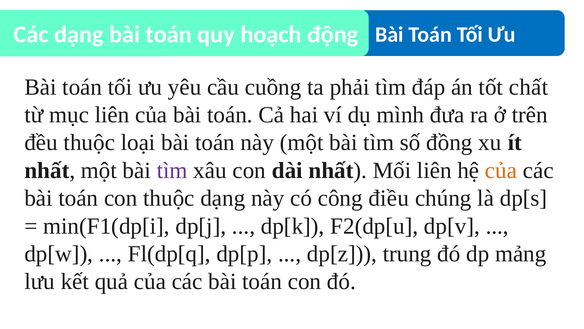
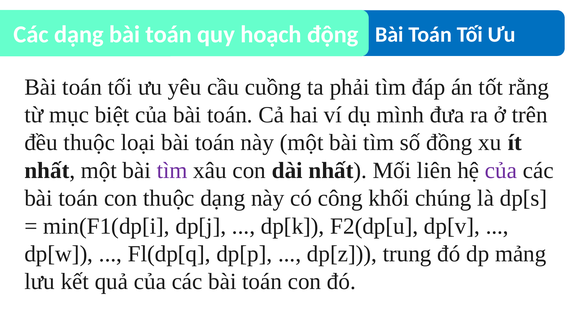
chất: chất -> rằng
mục liên: liên -> biệt
của at (501, 170) colour: orange -> purple
điều: điều -> khối
